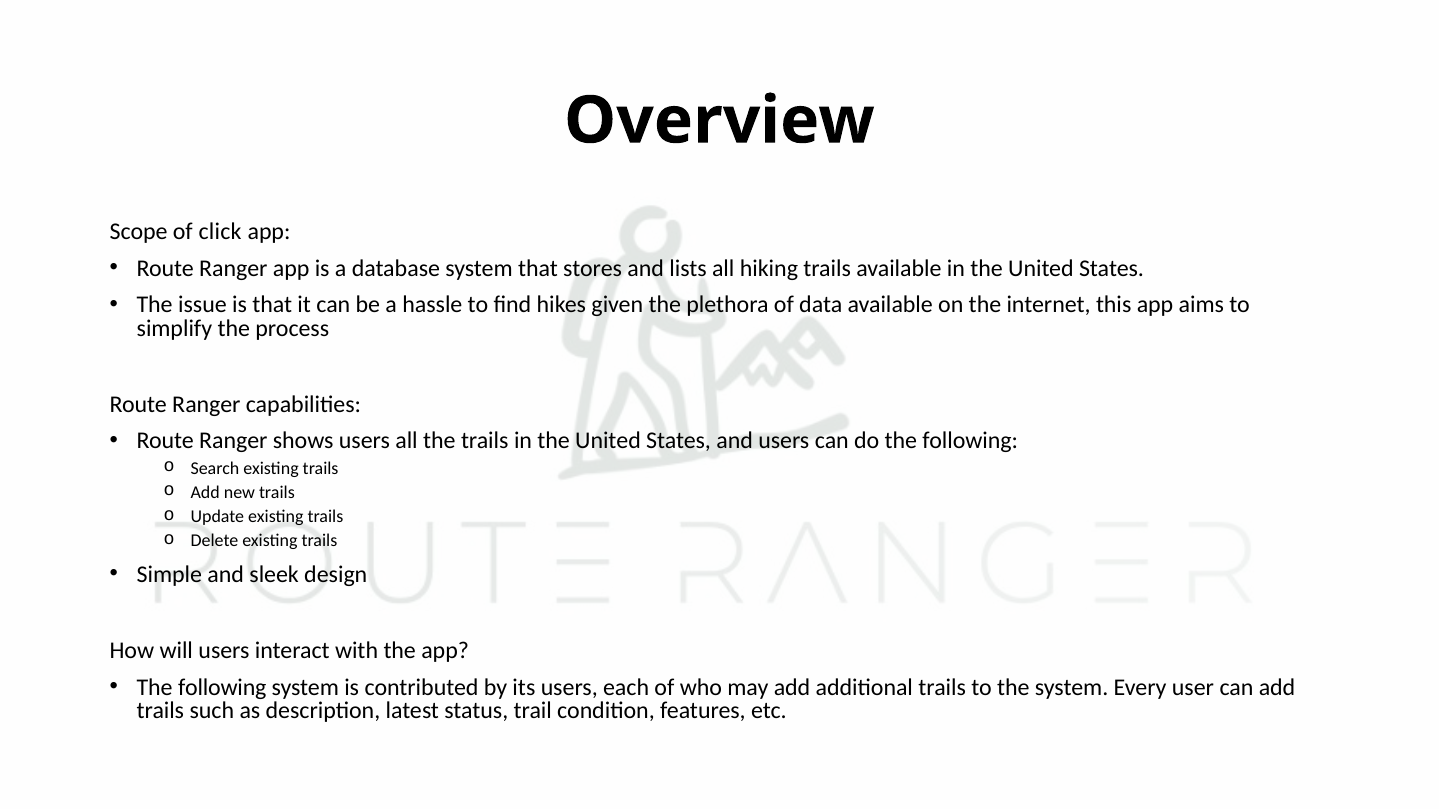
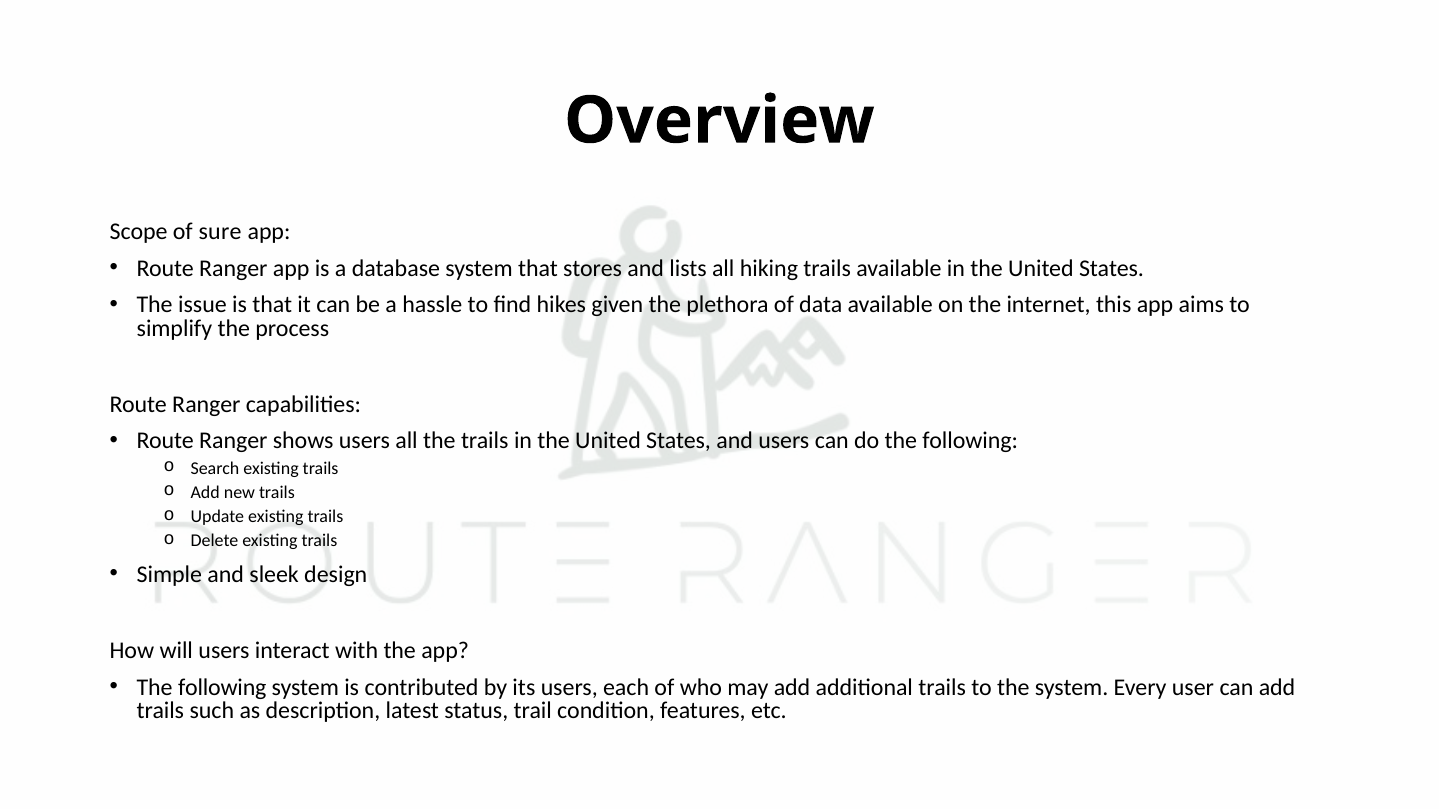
click: click -> sure
